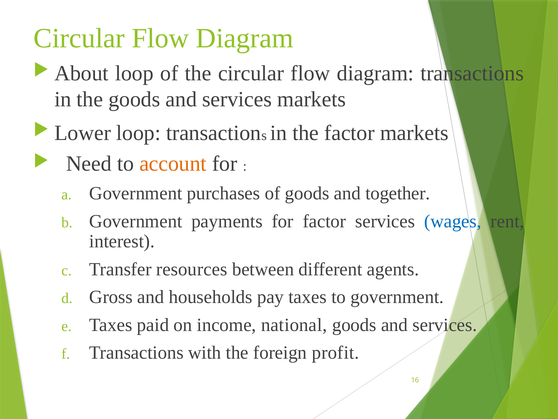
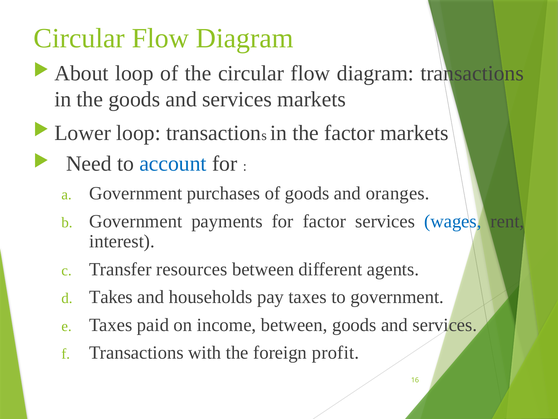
account colour: orange -> blue
together: together -> oranges
Gross: Gross -> Takes
income national: national -> between
